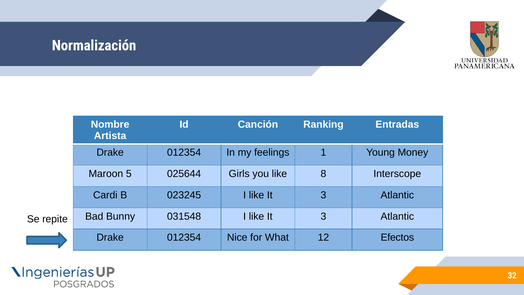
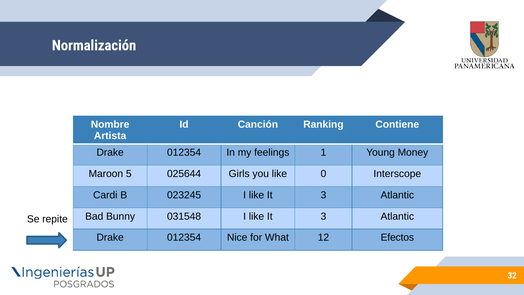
Entradas: Entradas -> Contiene
8: 8 -> 0
